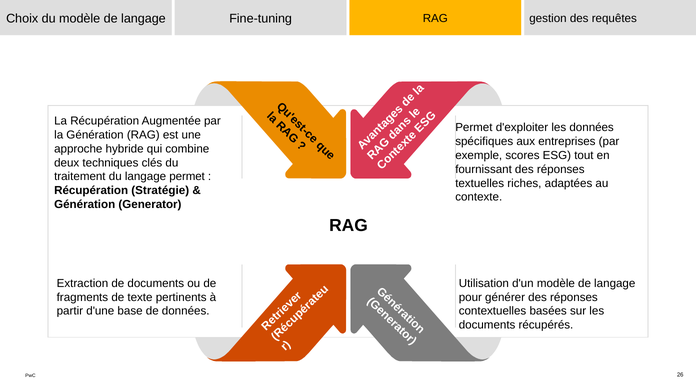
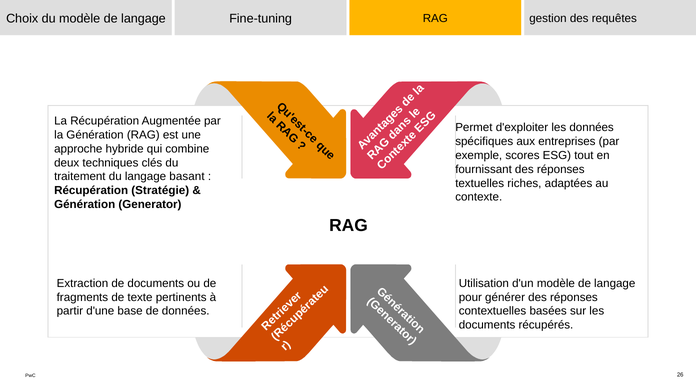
langage permet: permet -> basant
